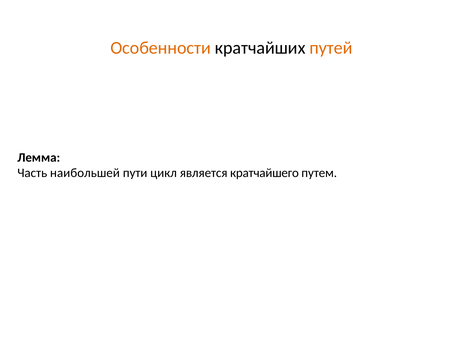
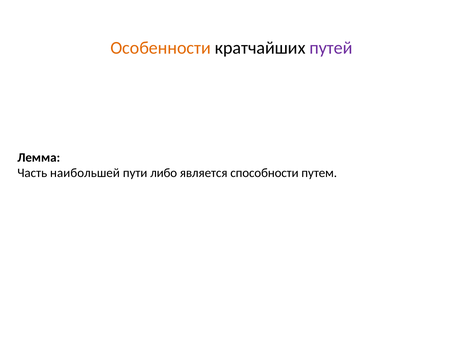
путей colour: orange -> purple
цикл: цикл -> либо
кратчайшего: кратчайшего -> способности
